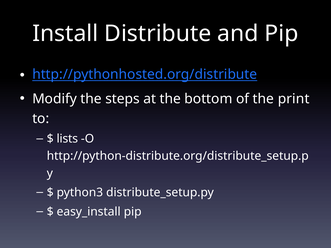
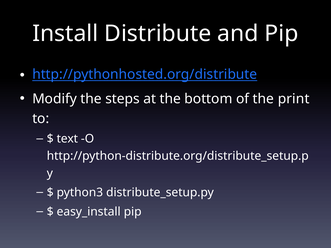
lists: lists -> text
